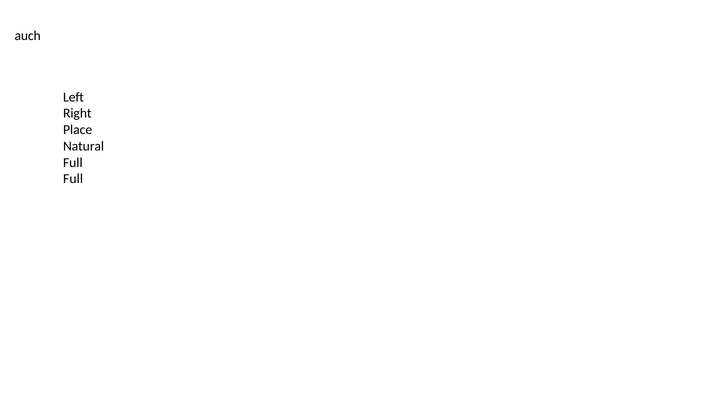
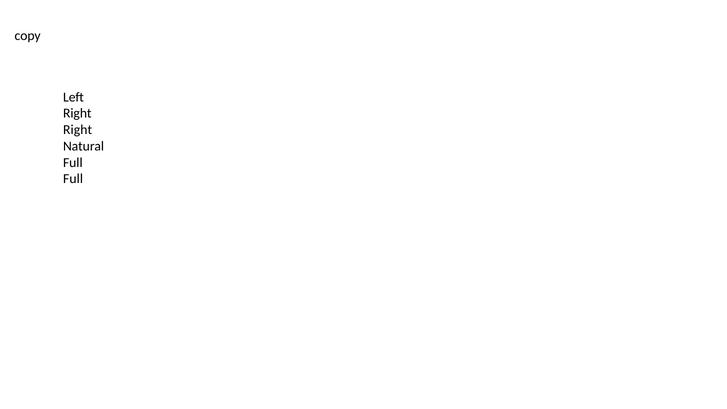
auch: auch -> copy
Place at (78, 130): Place -> Right
